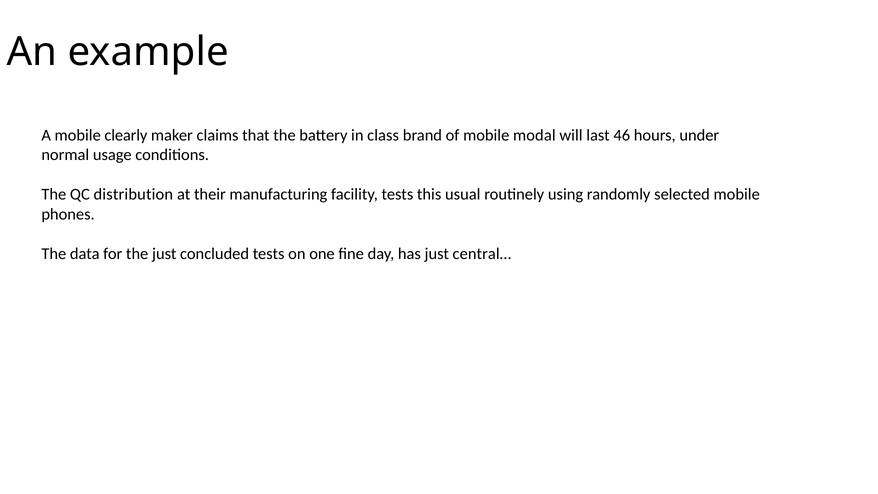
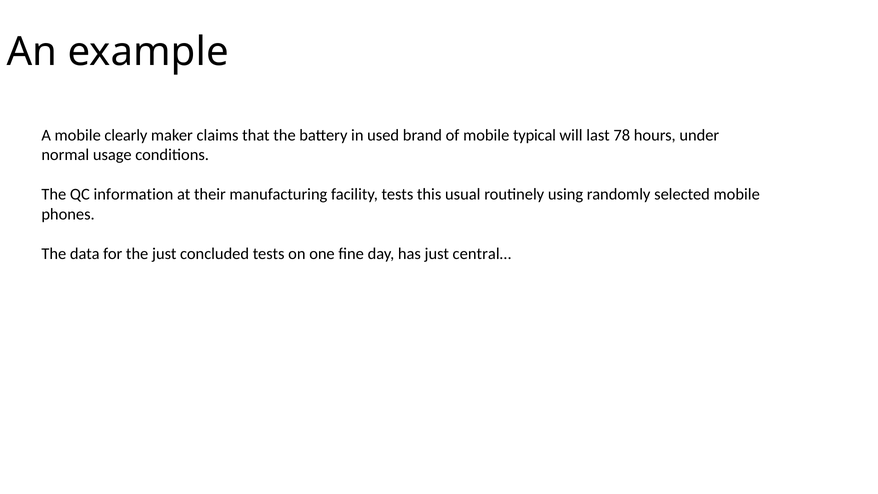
class: class -> used
modal: modal -> typical
46: 46 -> 78
distribution: distribution -> information
